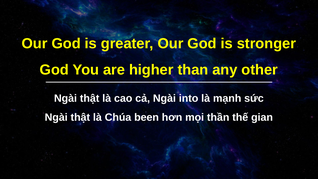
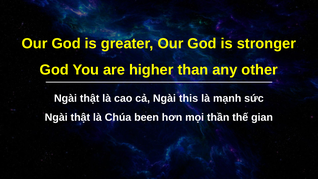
into: into -> this
